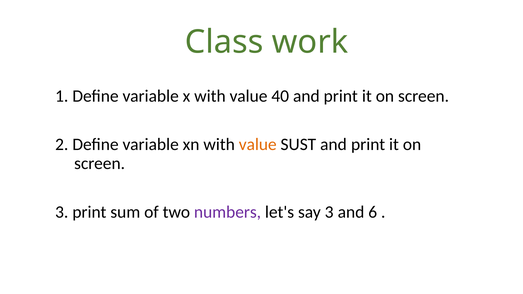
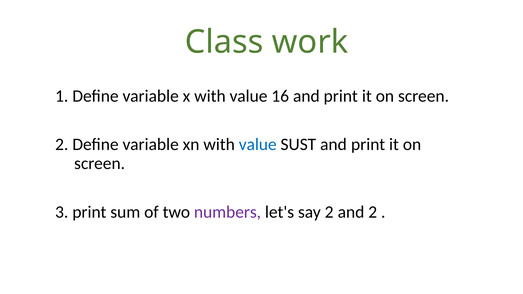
40: 40 -> 16
value at (258, 145) colour: orange -> blue
say 3: 3 -> 2
and 6: 6 -> 2
